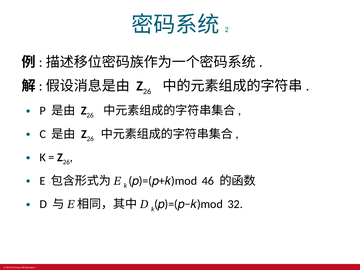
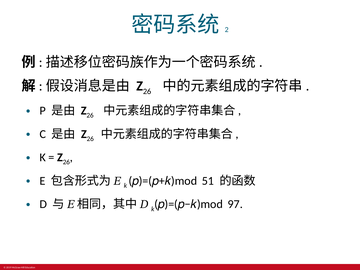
46: 46 -> 51
32: 32 -> 97
